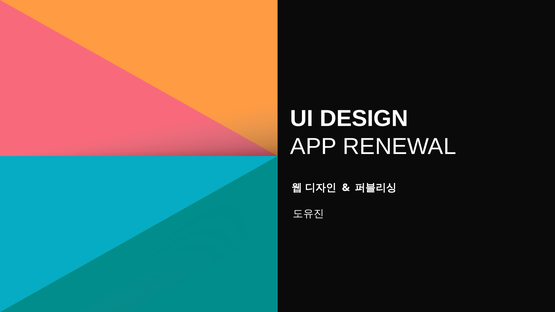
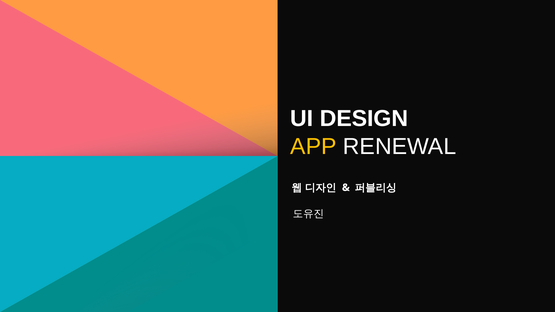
APP colour: white -> yellow
